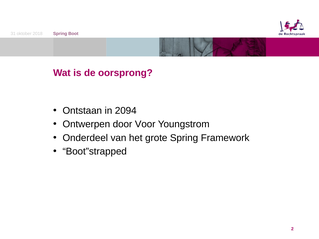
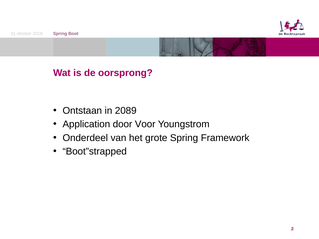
2094: 2094 -> 2089
Ontwerpen: Ontwerpen -> Application
